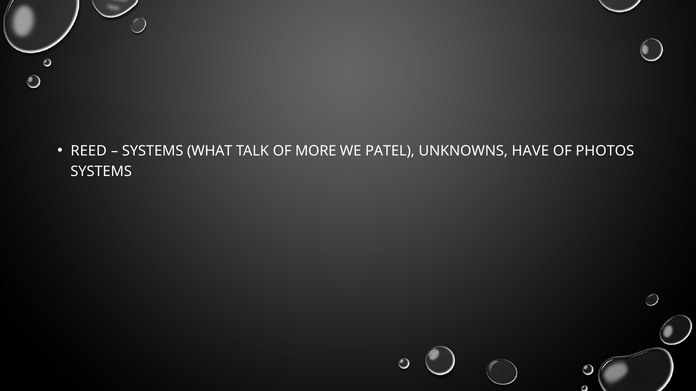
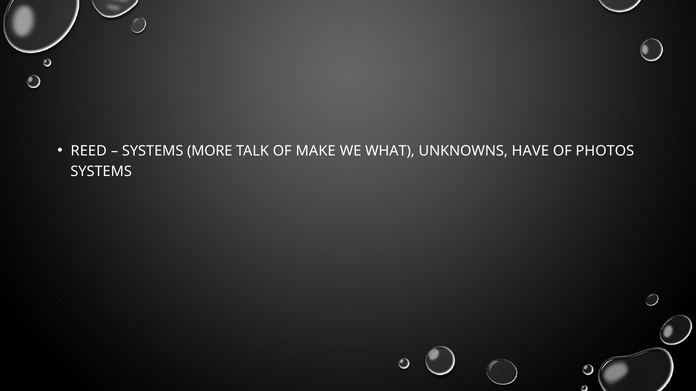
WHAT: WHAT -> MORE
MORE: MORE -> MAKE
PATEL: PATEL -> WHAT
